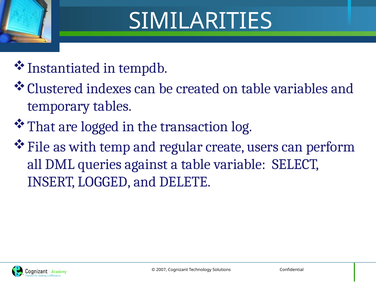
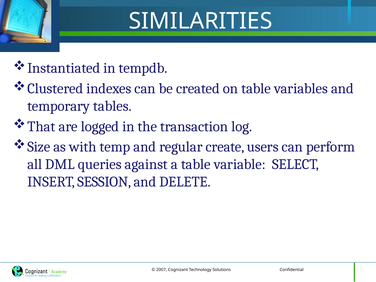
File: File -> Size
INSERT LOGGED: LOGGED -> SESSION
